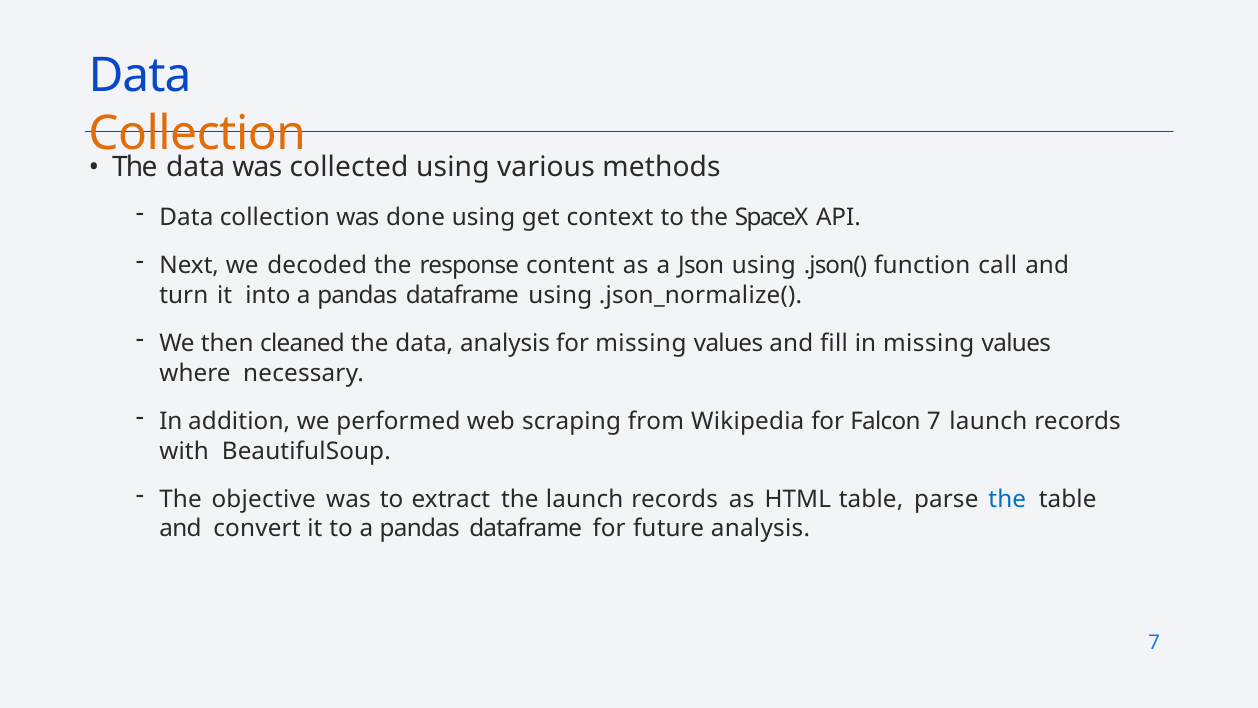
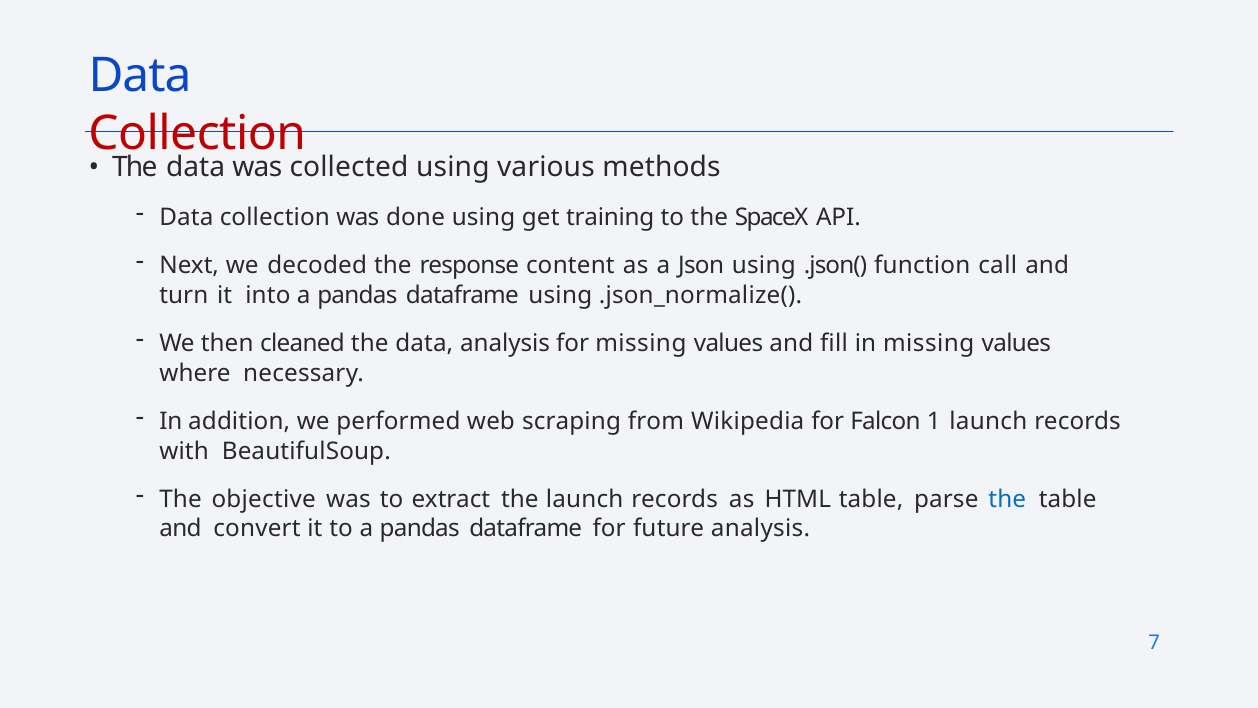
Collection at (197, 133) colour: orange -> red
context: context -> training
Falcon 7: 7 -> 1
